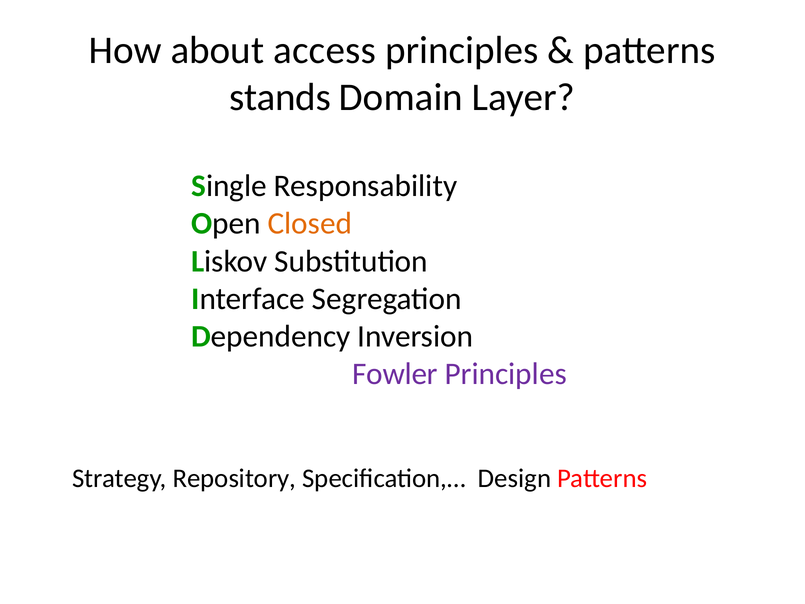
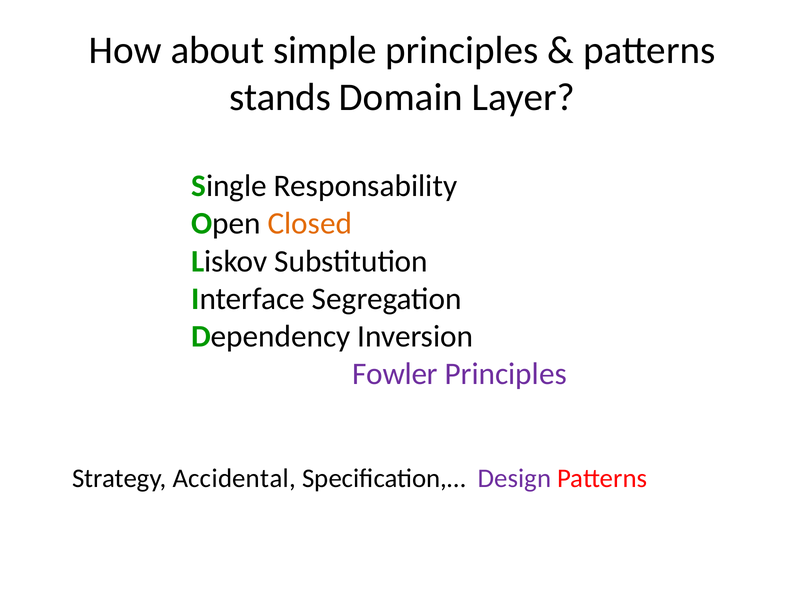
access: access -> simple
Repository: Repository -> Accidental
Design colour: black -> purple
